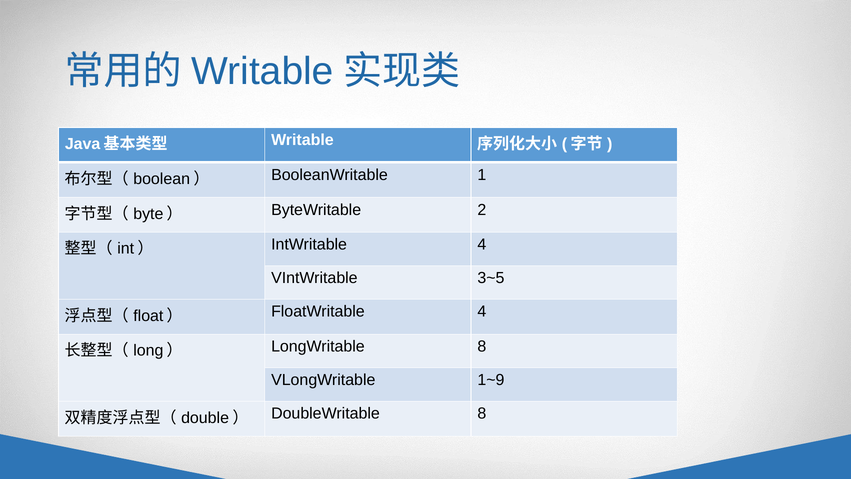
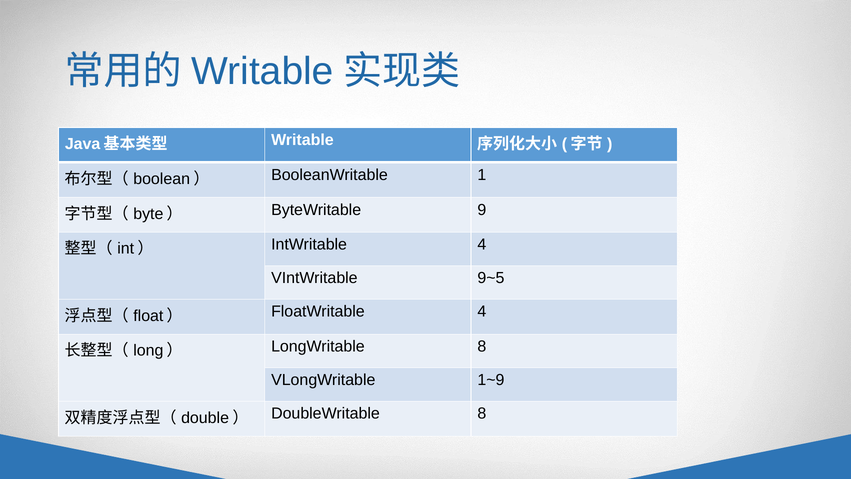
2: 2 -> 9
3~5: 3~5 -> 9~5
